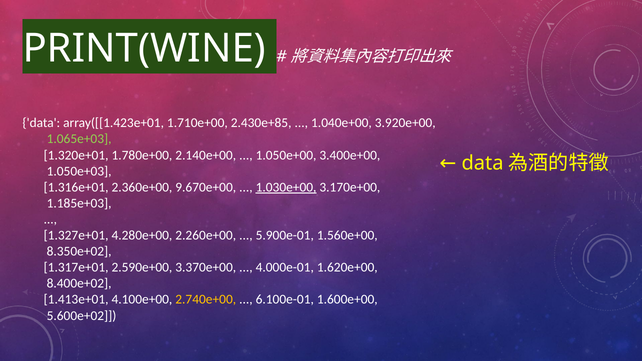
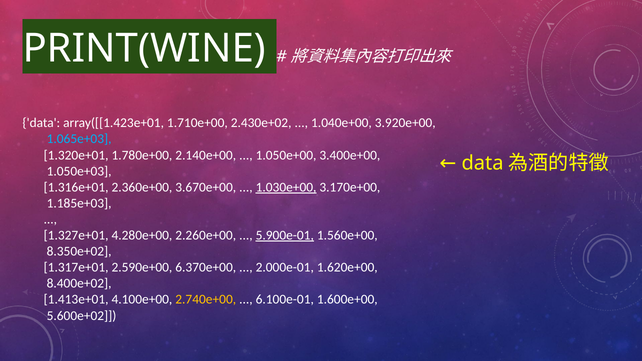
2.430e+85: 2.430e+85 -> 2.430e+02
1.065e+03 colour: light green -> light blue
9.670e+00: 9.670e+00 -> 3.670e+00
5.900e-01 underline: none -> present
3.370e+00: 3.370e+00 -> 6.370e+00
4.000e-01: 4.000e-01 -> 2.000e-01
